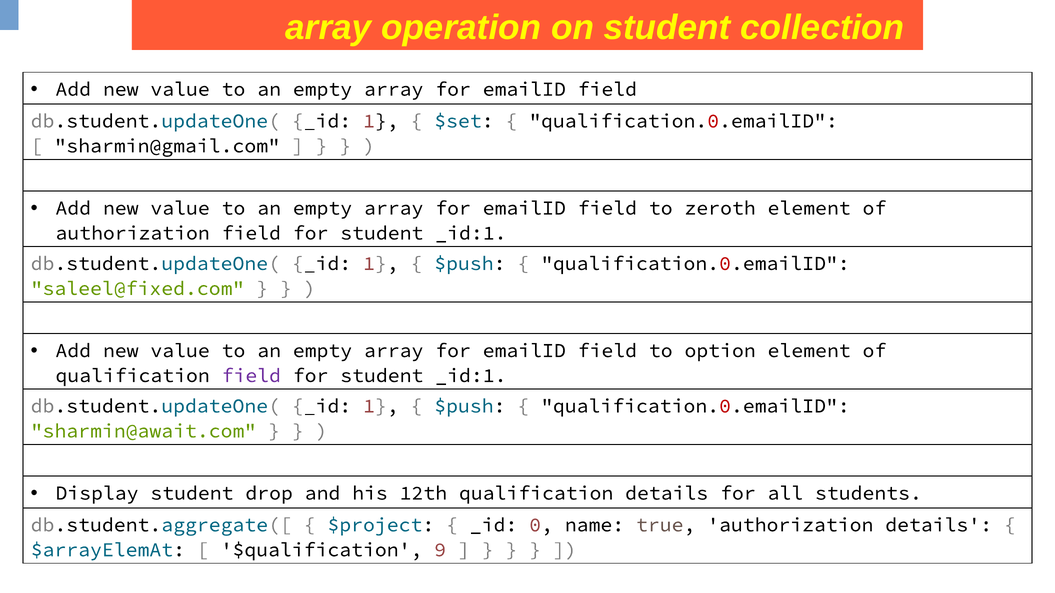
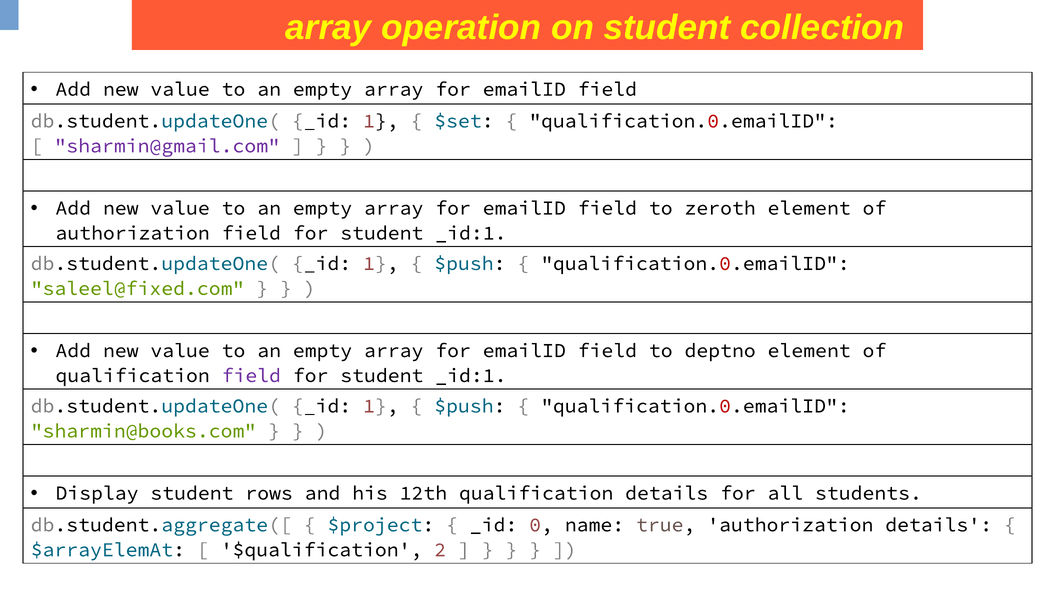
sharmin@gmail.com colour: black -> purple
option: option -> deptno
sharmin@await.com: sharmin@await.com -> sharmin@books.com
drop: drop -> rows
9: 9 -> 2
